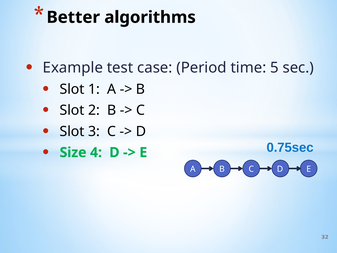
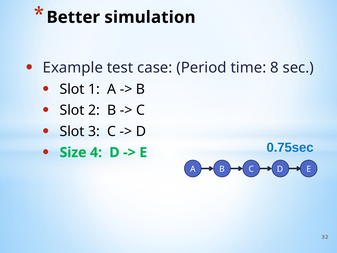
algorithms: algorithms -> simulation
5: 5 -> 8
